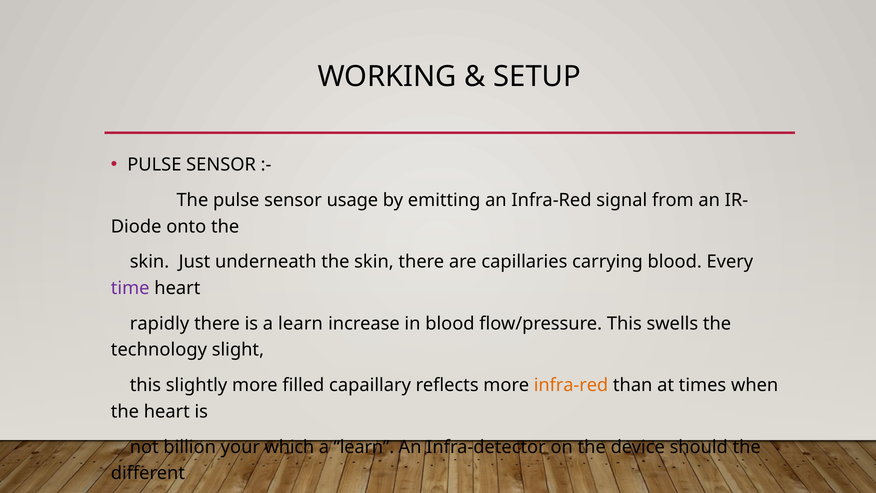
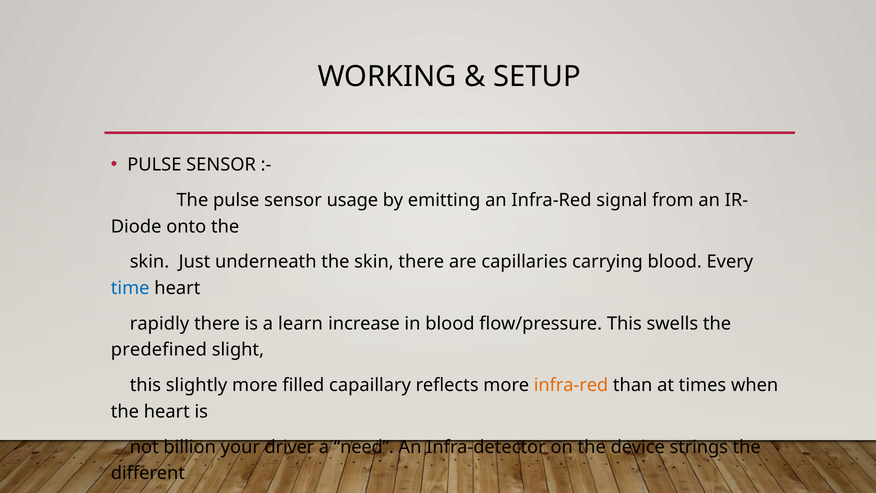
time colour: purple -> blue
technology: technology -> predefined
your which: which -> driver
learn at (364, 447): learn -> need
should: should -> strings
